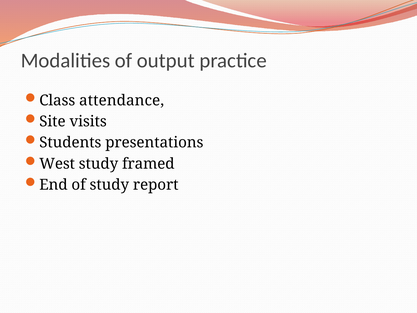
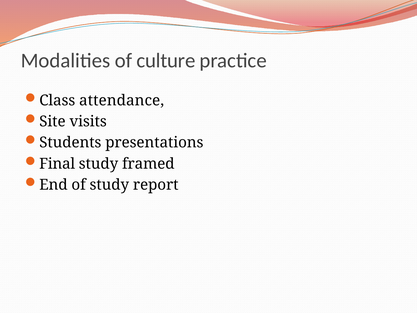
output: output -> culture
West: West -> Final
